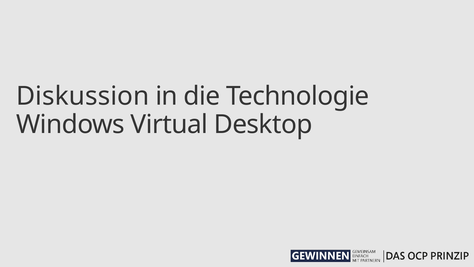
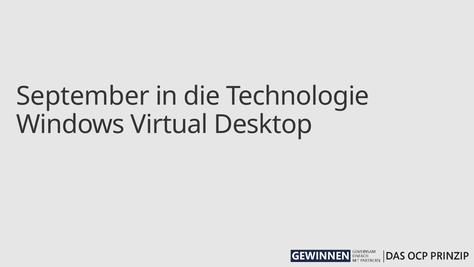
Diskussion: Diskussion -> September
